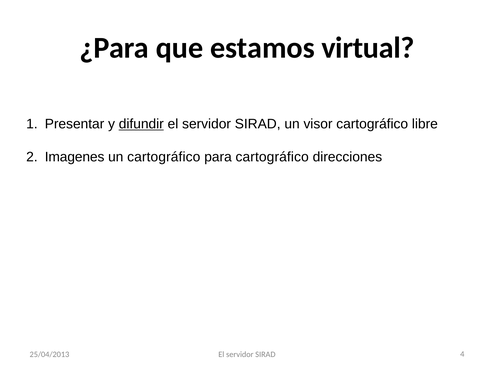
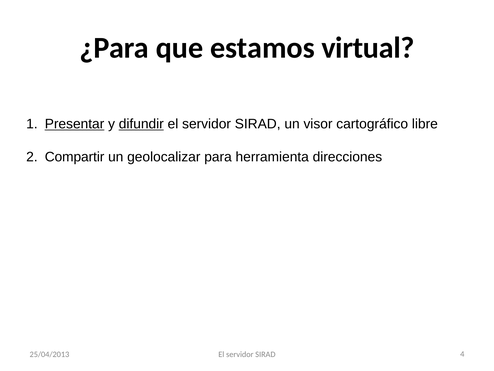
Presentar underline: none -> present
Imagenes: Imagenes -> Compartir
un cartográfico: cartográfico -> geolocalizar
para cartográfico: cartográfico -> herramienta
